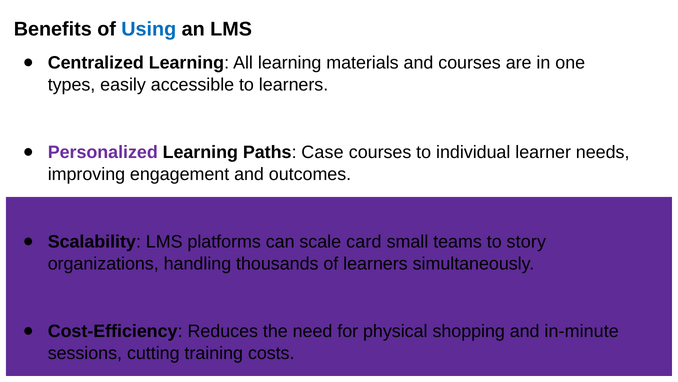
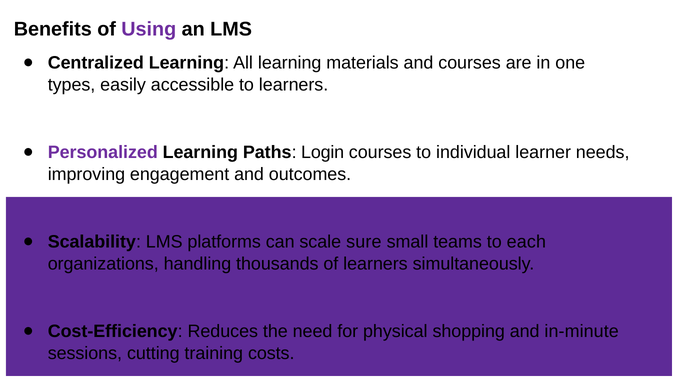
Using colour: blue -> purple
Case: Case -> Login
card: card -> sure
story: story -> each
